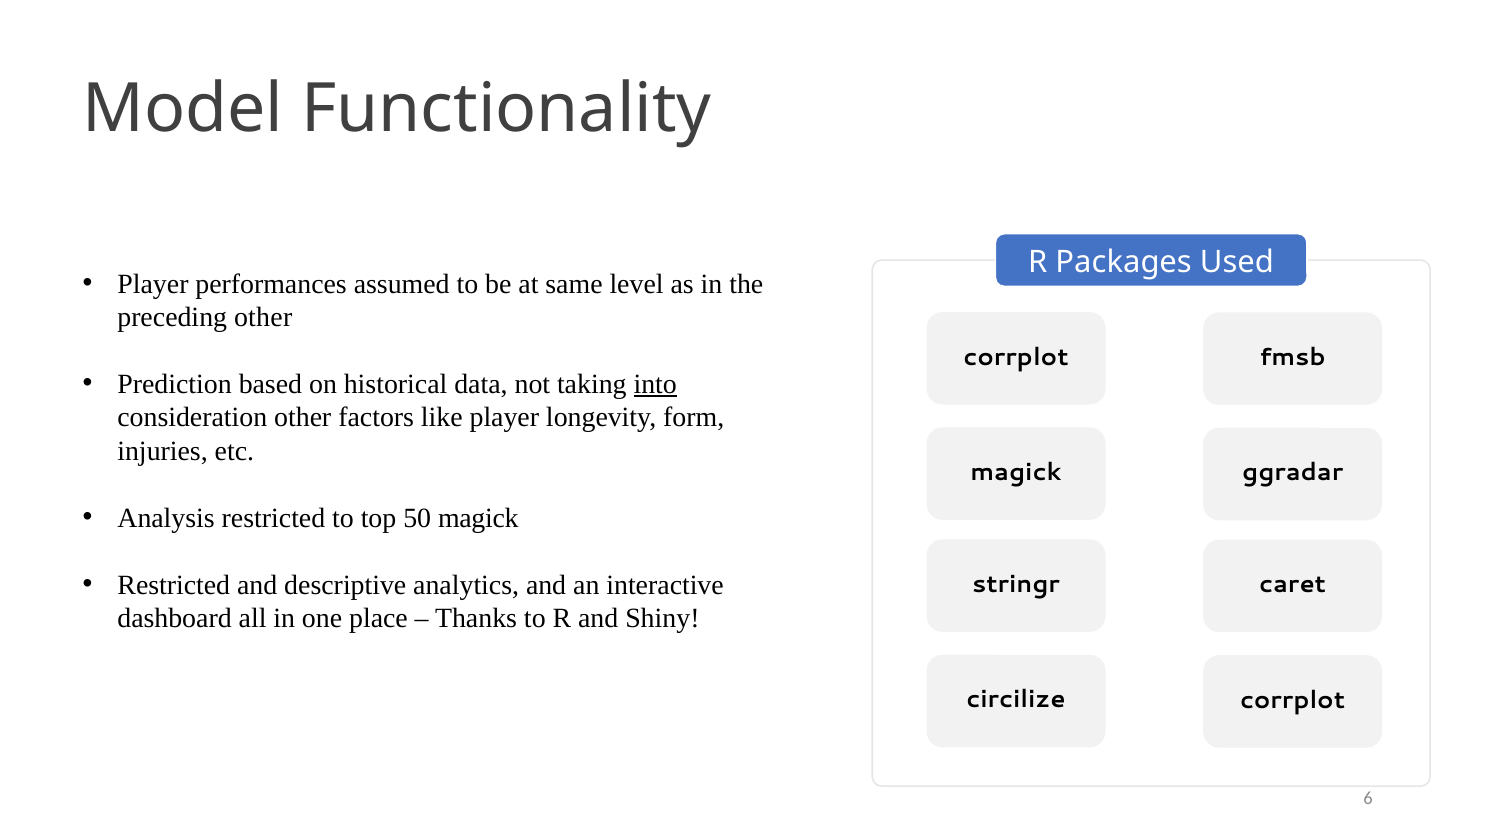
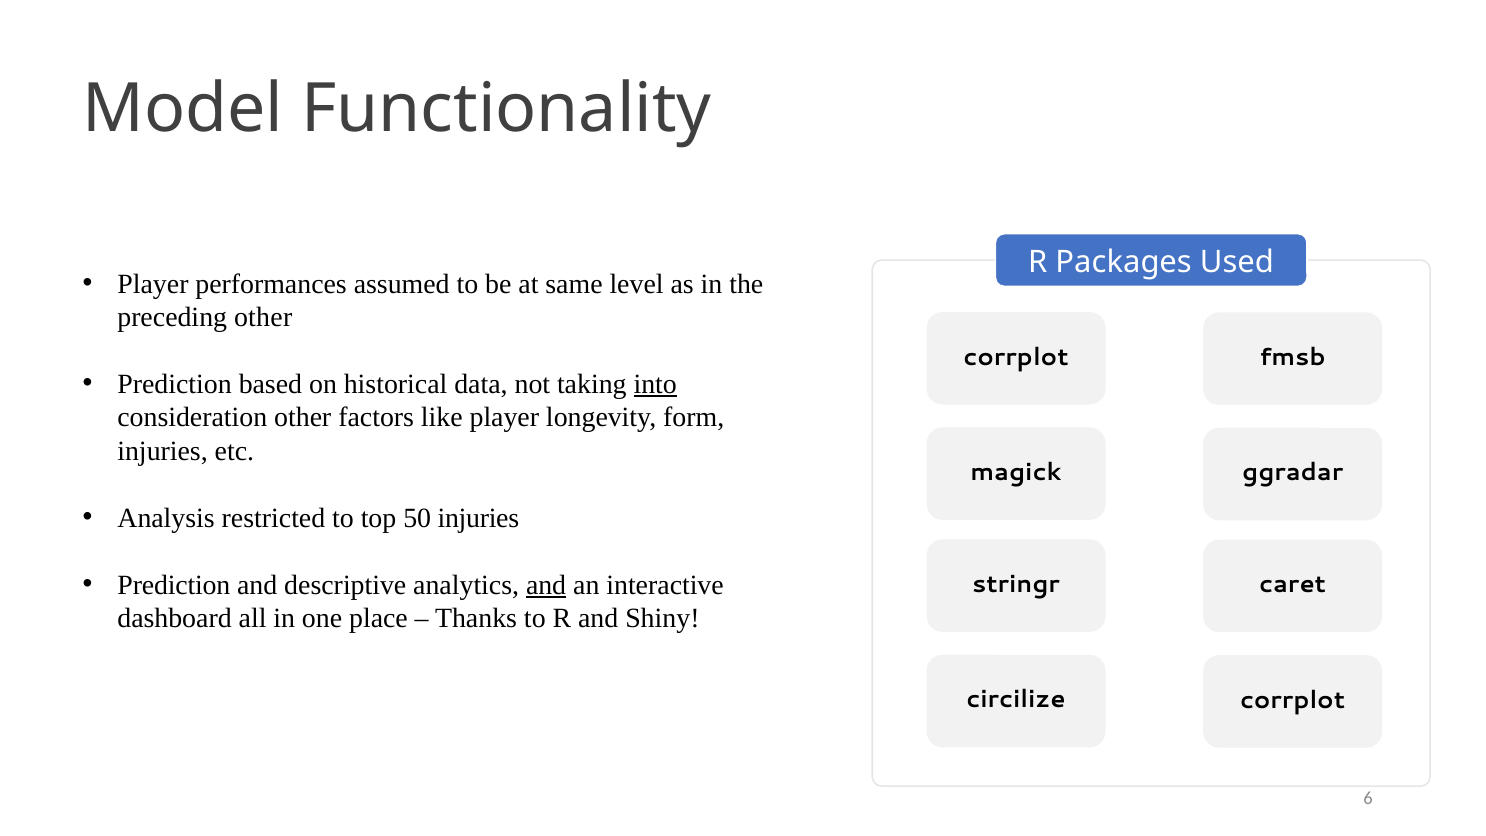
50 magick: magick -> injuries
Restricted at (174, 585): Restricted -> Prediction
and at (546, 585) underline: none -> present
